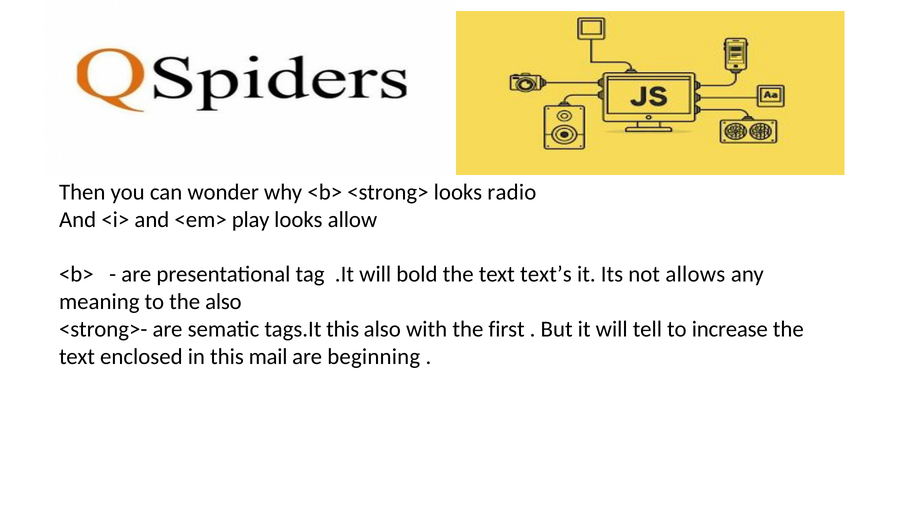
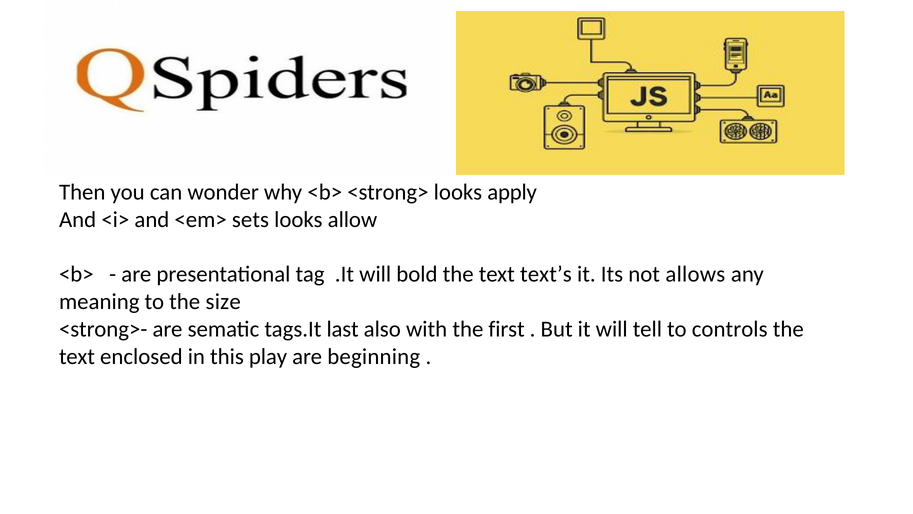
radio: radio -> apply
play: play -> sets
the also: also -> size
tags.It this: this -> last
increase: increase -> controls
mail: mail -> play
